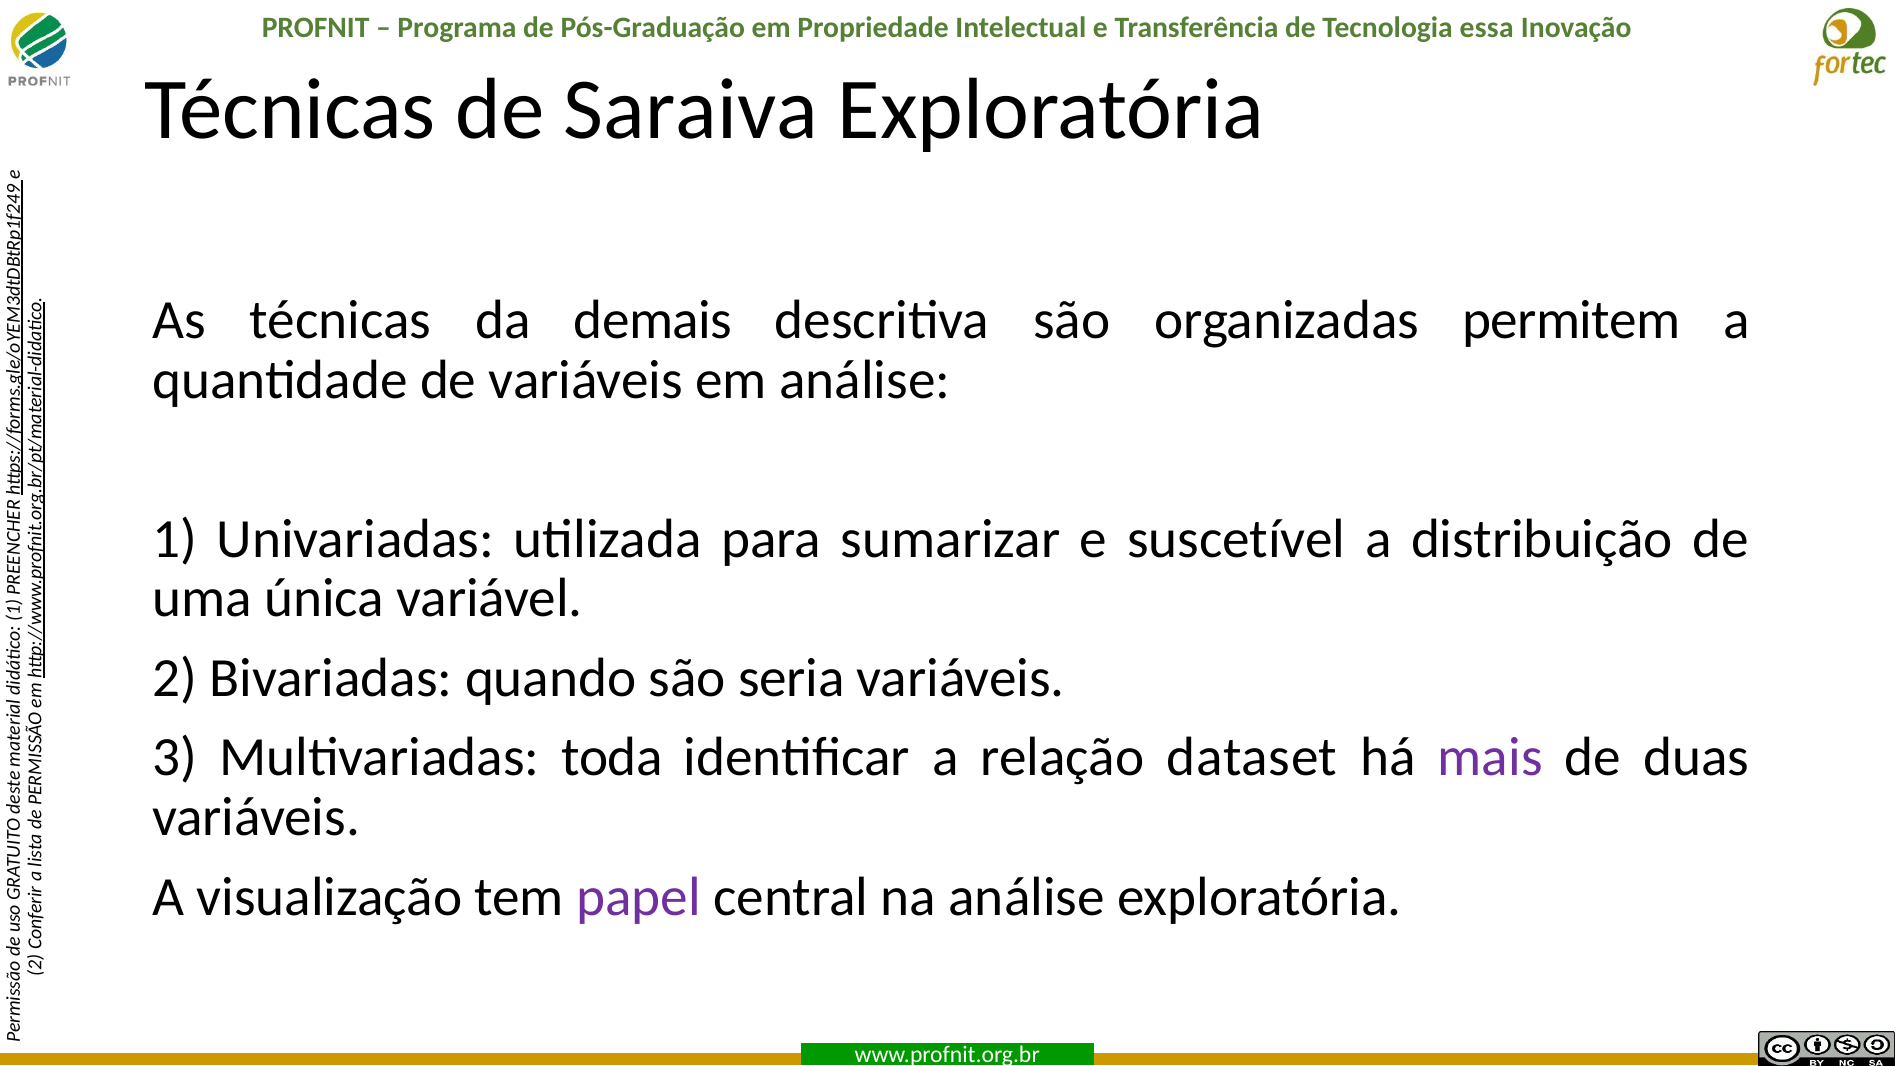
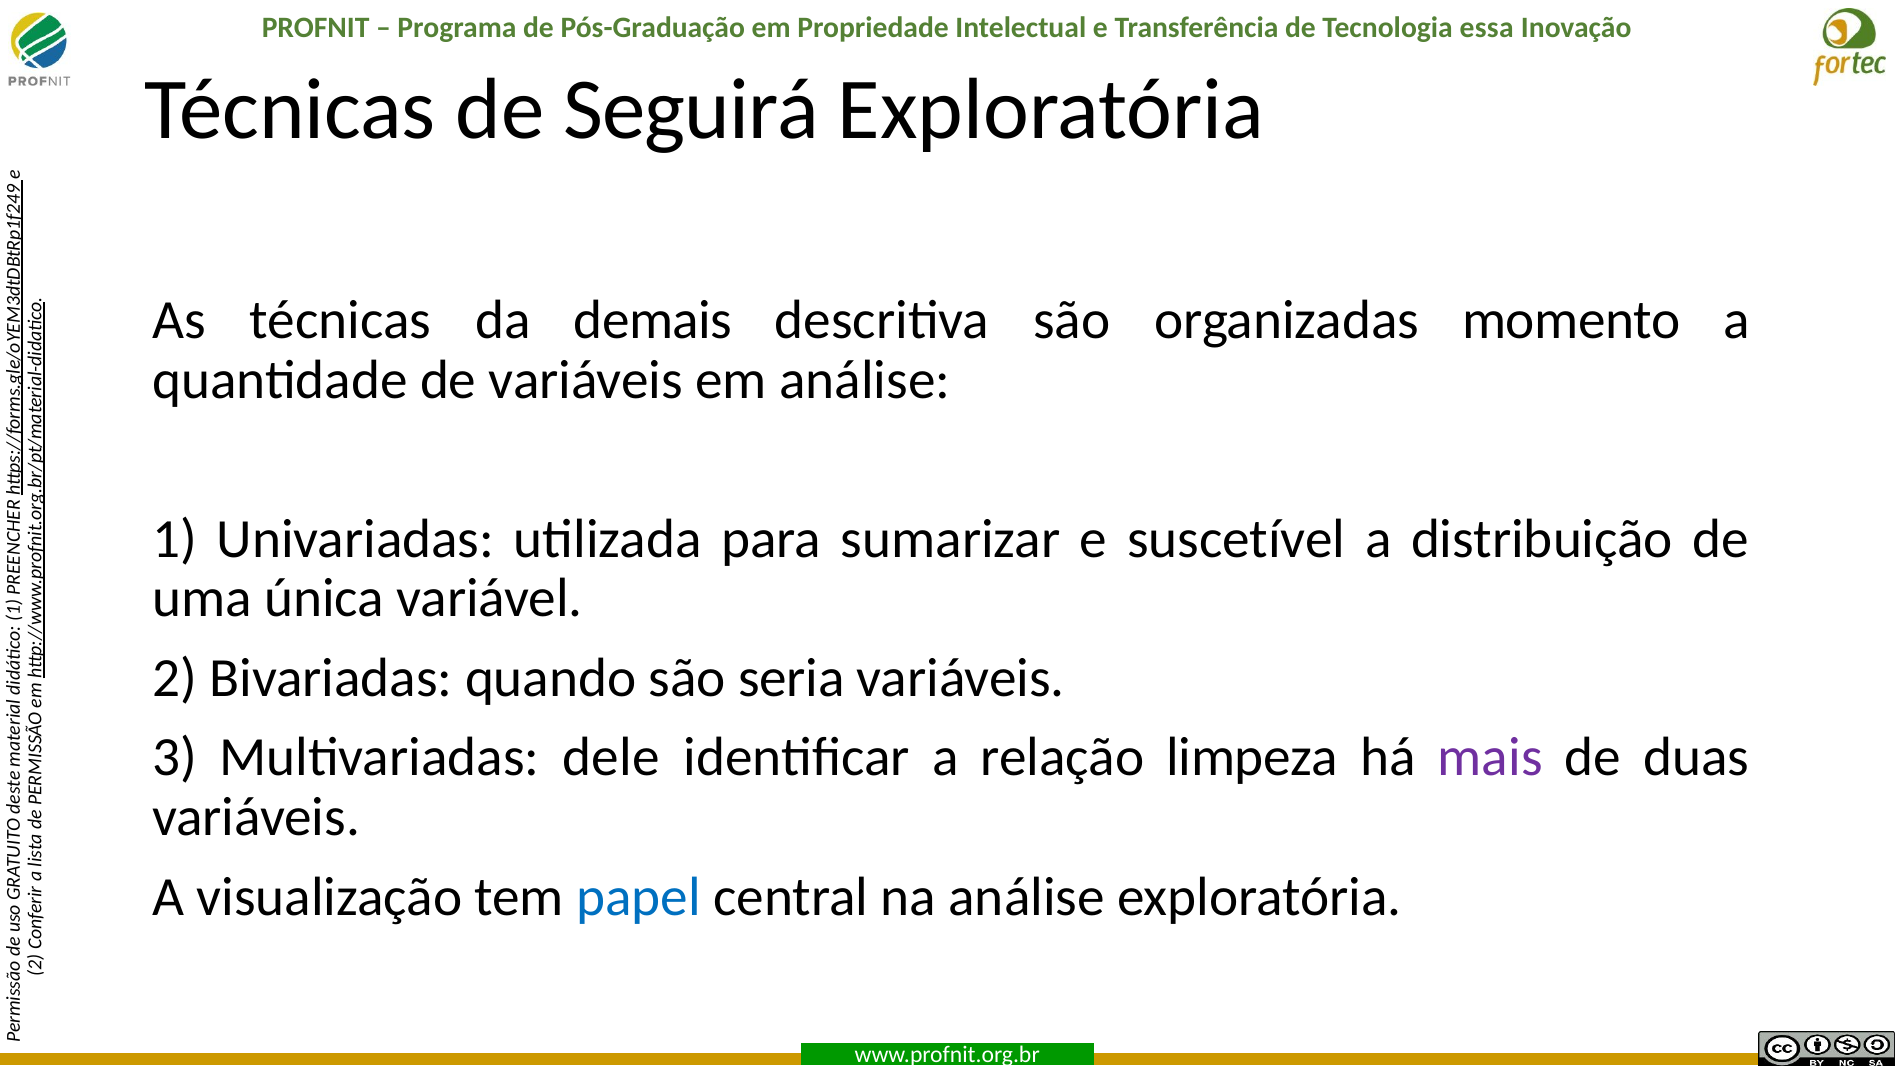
Saraiva: Saraiva -> Seguirá
permitem: permitem -> momento
toda: toda -> dele
dataset: dataset -> limpeza
papel colour: purple -> blue
